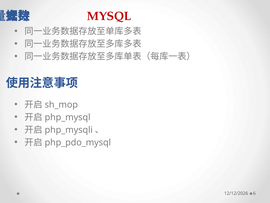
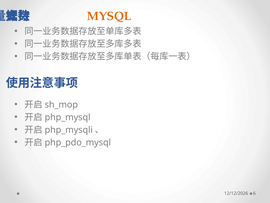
MYSQL colour: red -> orange
